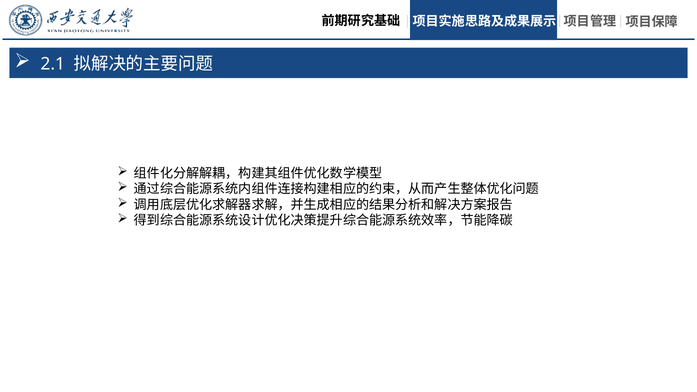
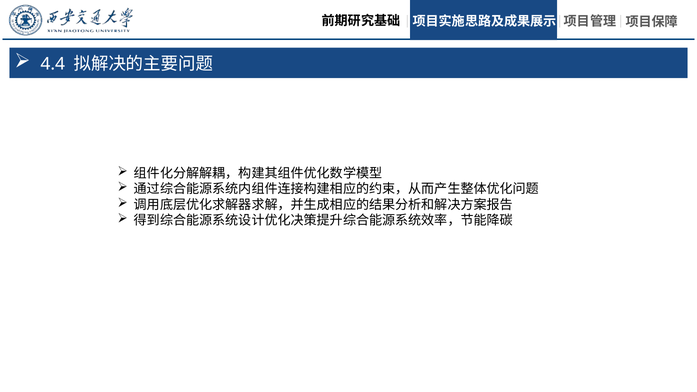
2.1: 2.1 -> 4.4
